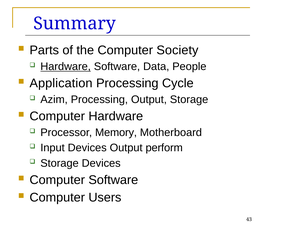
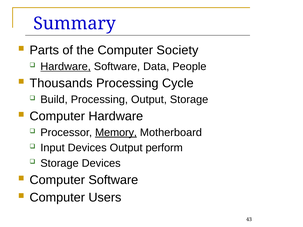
Application: Application -> Thousands
Azim: Azim -> Build
Memory underline: none -> present
